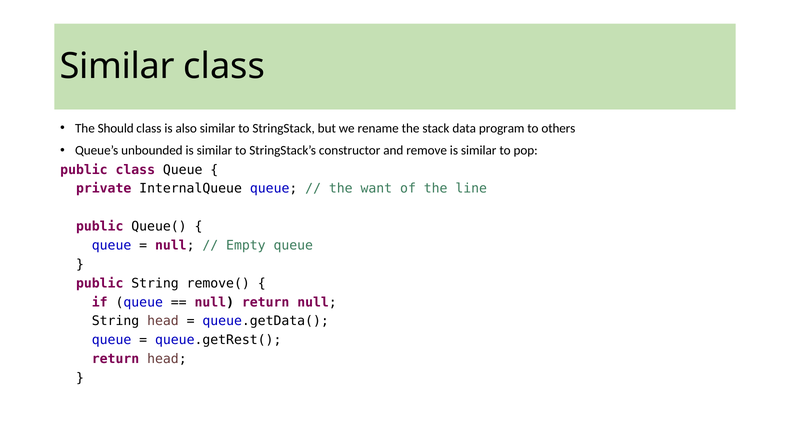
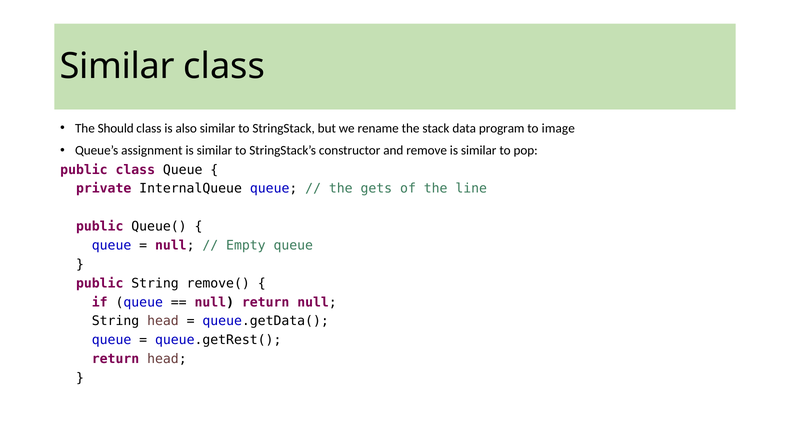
others: others -> image
unbounded: unbounded -> assignment
want: want -> gets
